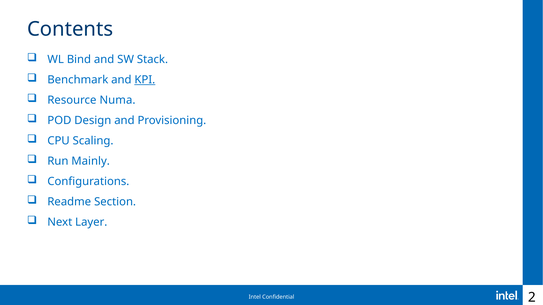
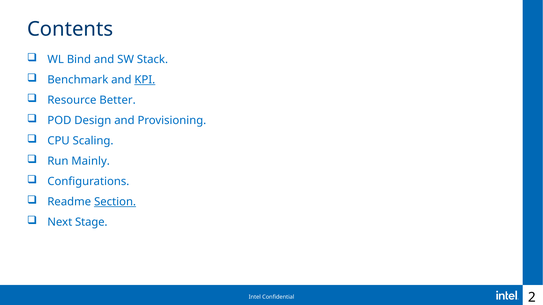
Numa: Numa -> Better
Section underline: none -> present
Layer: Layer -> Stage
